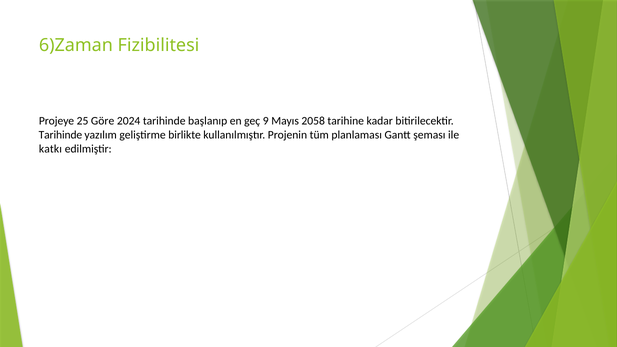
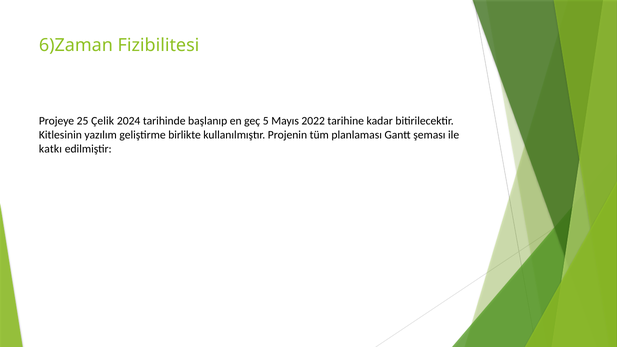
Göre: Göre -> Çelik
9: 9 -> 5
2058: 2058 -> 2022
Tarihinde at (60, 135): Tarihinde -> Kitlesinin
